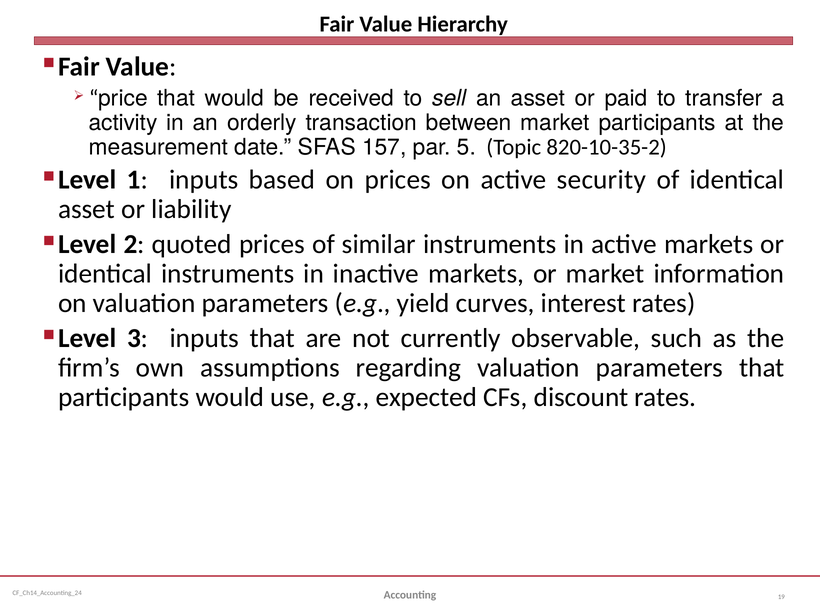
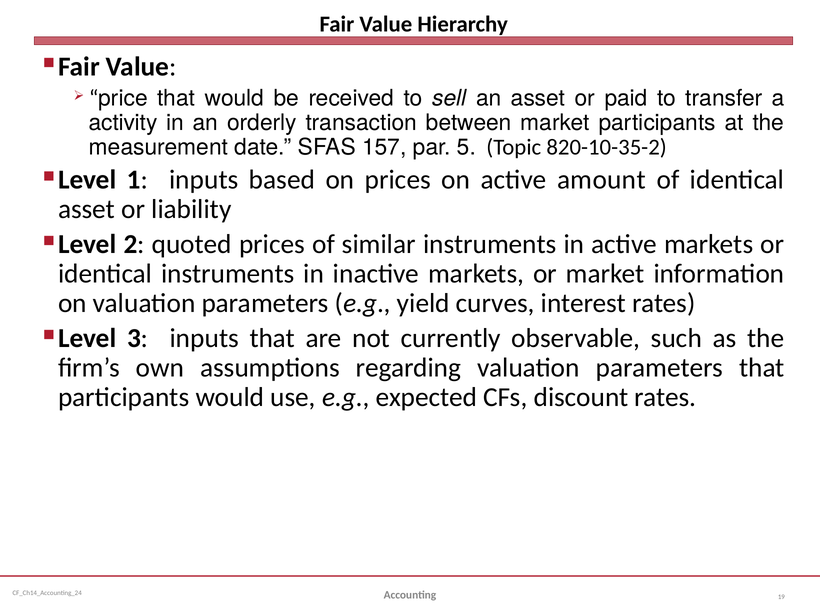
security: security -> amount
